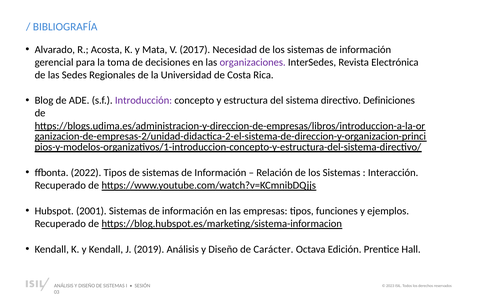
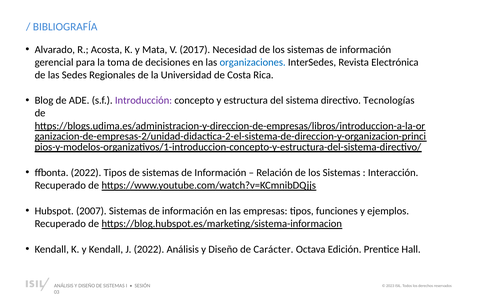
organizaciones colour: purple -> blue
Definiciones: Definiciones -> Tecnologías
2001: 2001 -> 2007
J 2019: 2019 -> 2022
